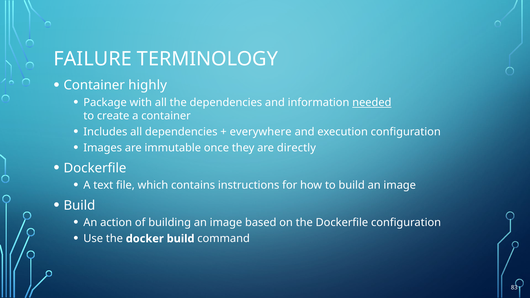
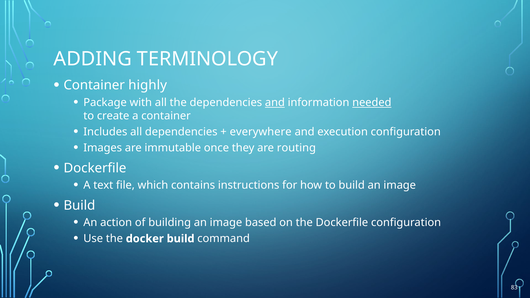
FAILURE: FAILURE -> ADDING
and at (275, 103) underline: none -> present
directly: directly -> routing
